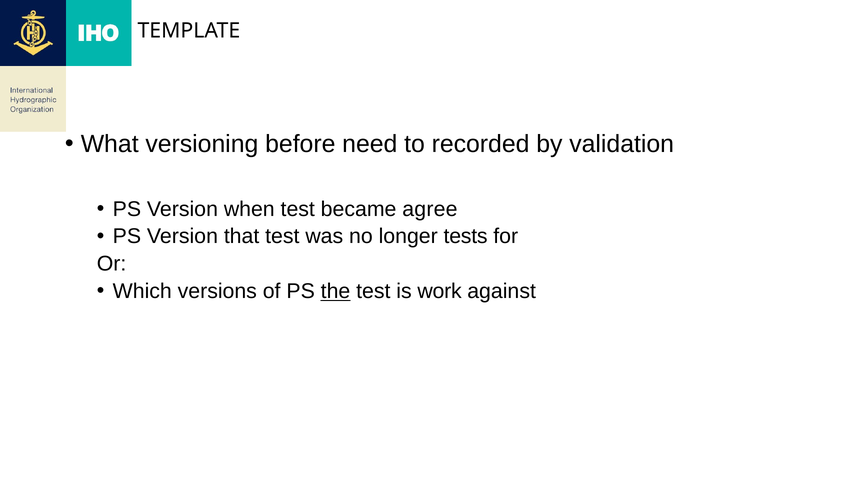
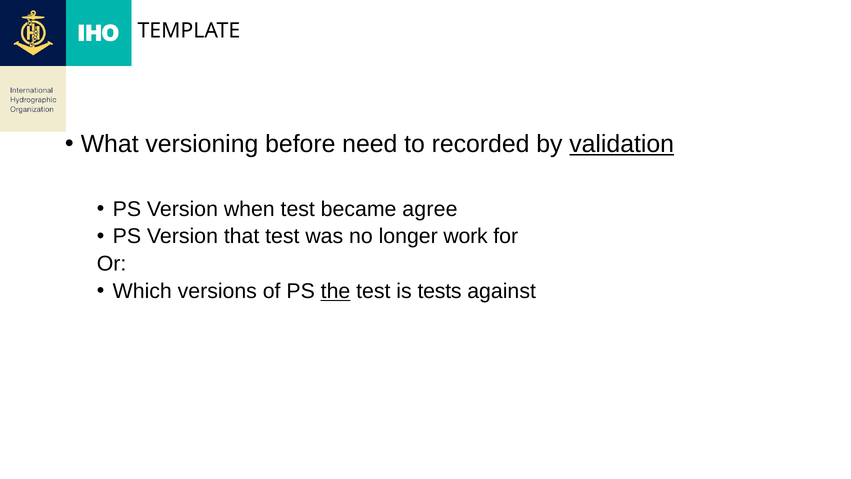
validation underline: none -> present
tests: tests -> work
work: work -> tests
